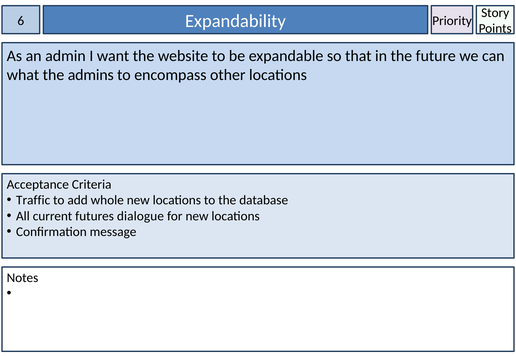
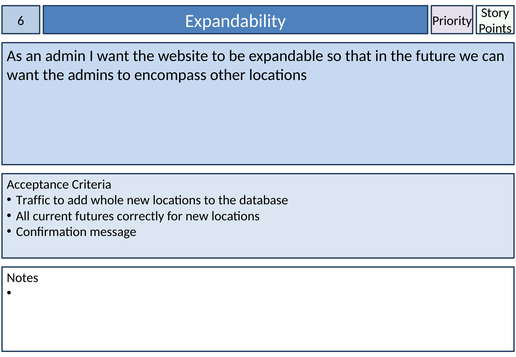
what at (23, 75): what -> want
dialogue: dialogue -> correctly
